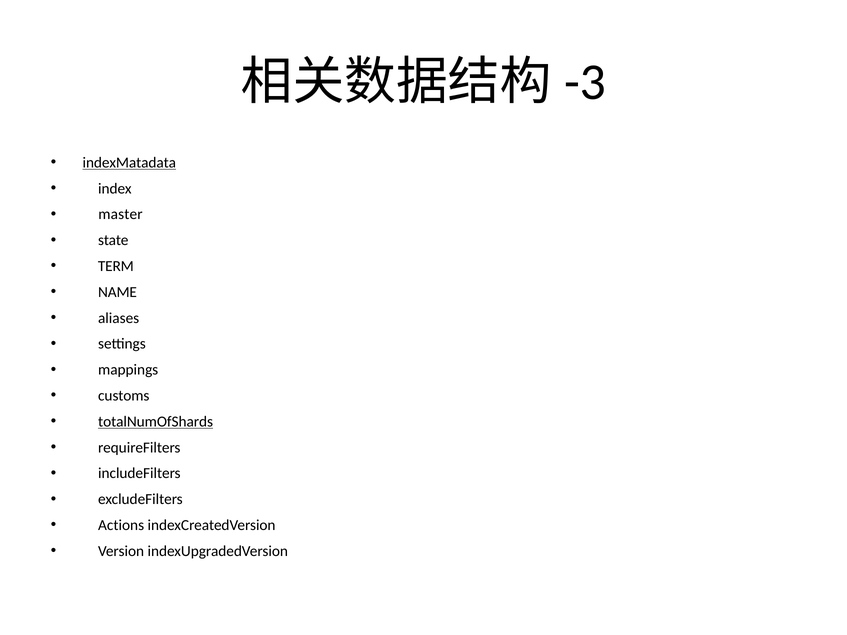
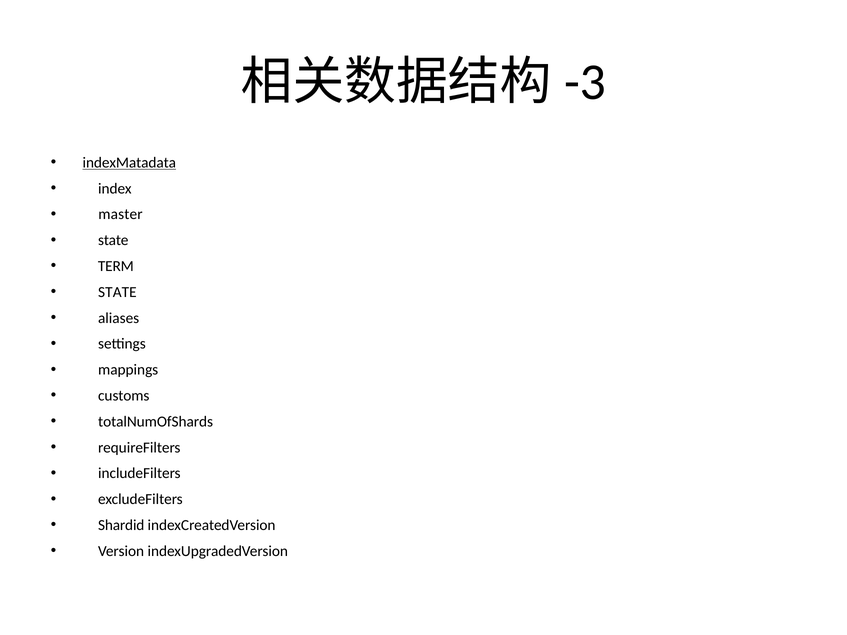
NAME at (118, 292): NAME -> STATE
totalNumOfShards underline: present -> none
Actions: Actions -> Shardid
